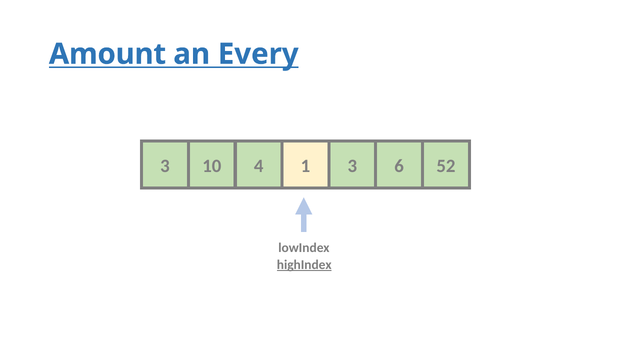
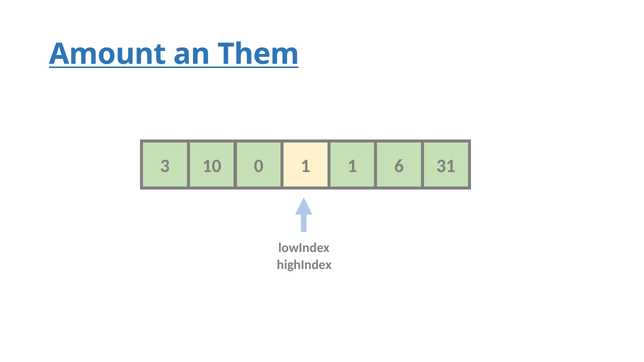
Every: Every -> Them
4: 4 -> 0
1 3: 3 -> 1
52: 52 -> 31
highIndex underline: present -> none
